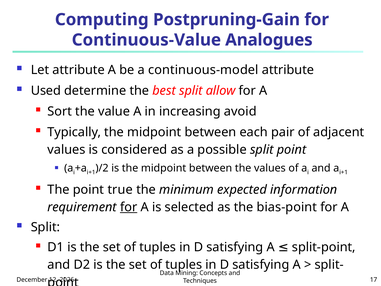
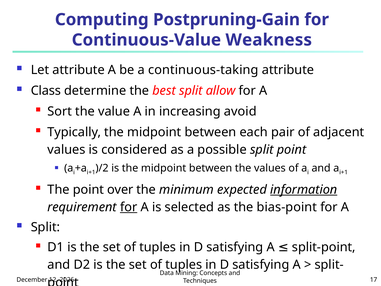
Analogues: Analogues -> Weakness
continuous-model: continuous-model -> continuous-taking
Used: Used -> Class
true: true -> over
information underline: none -> present
